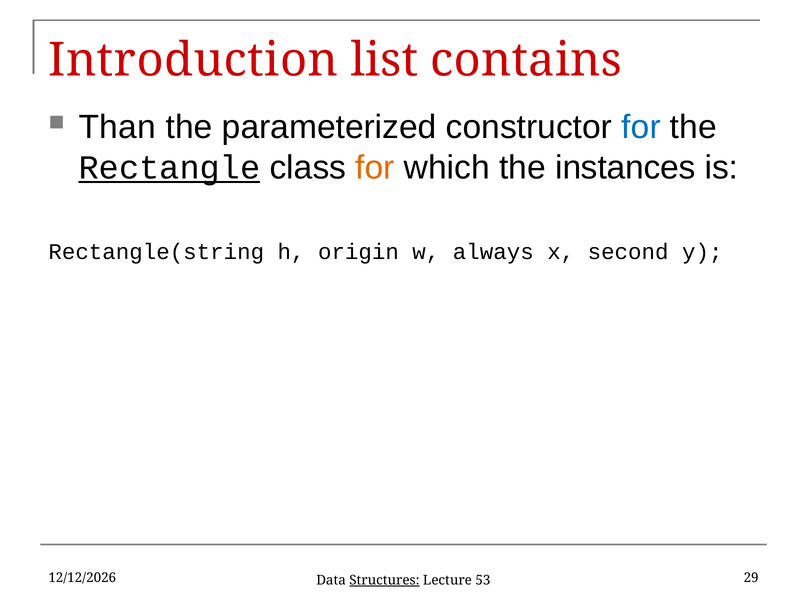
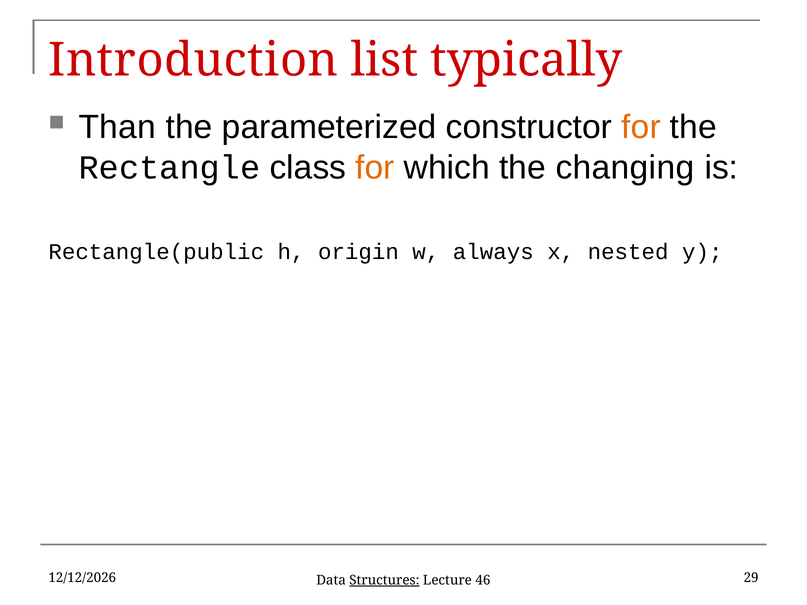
contains: contains -> typically
for at (641, 127) colour: blue -> orange
Rectangle underline: present -> none
instances: instances -> changing
Rectangle(string: Rectangle(string -> Rectangle(public
second: second -> nested
53: 53 -> 46
